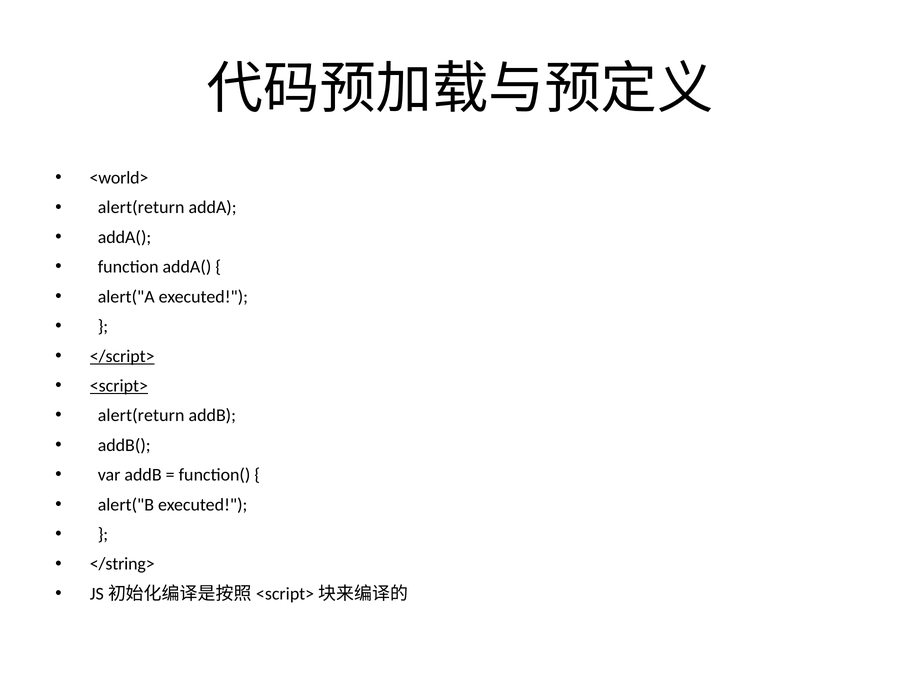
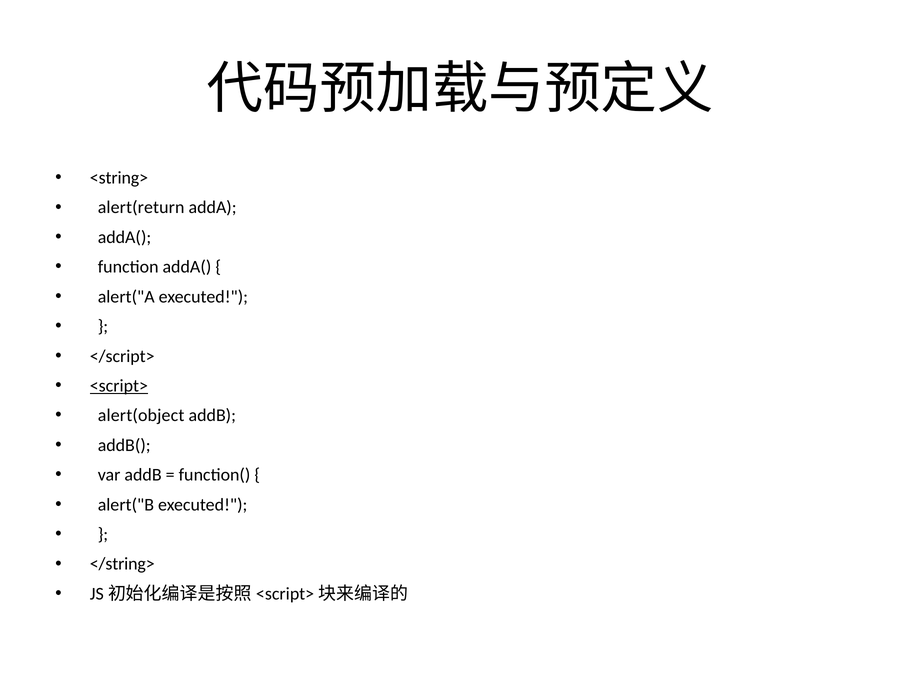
<world>: <world> -> <string>
</script> underline: present -> none
alert(return at (141, 415): alert(return -> alert(object
